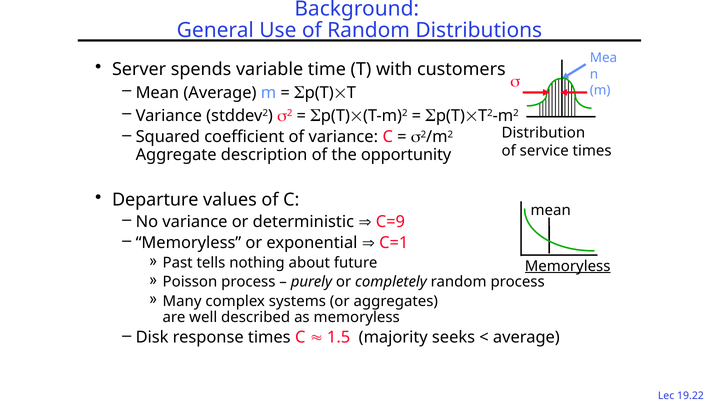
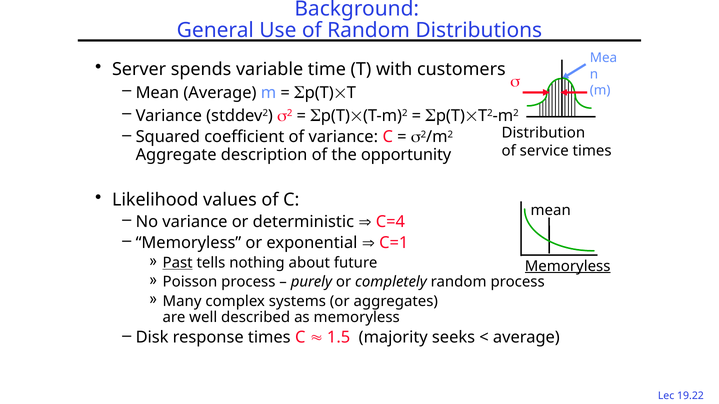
Departure: Departure -> Likelihood
C=9: C=9 -> C=4
Past underline: none -> present
